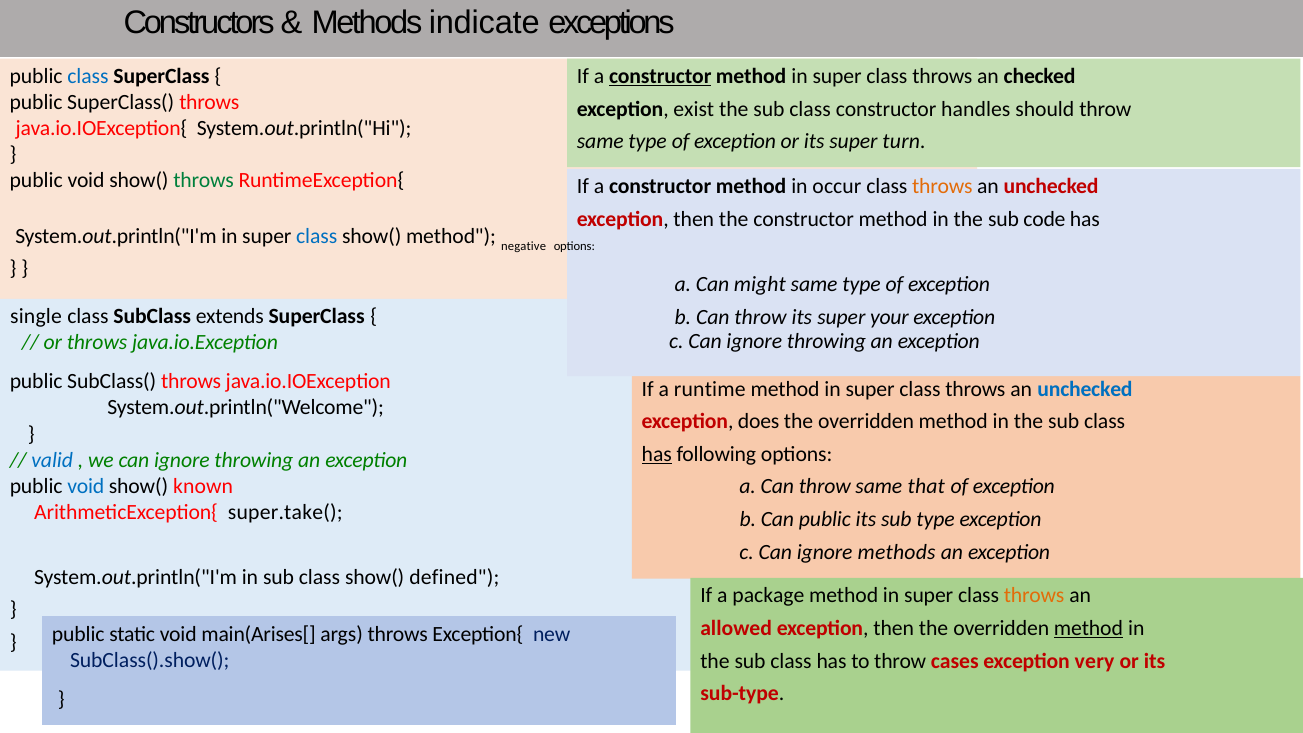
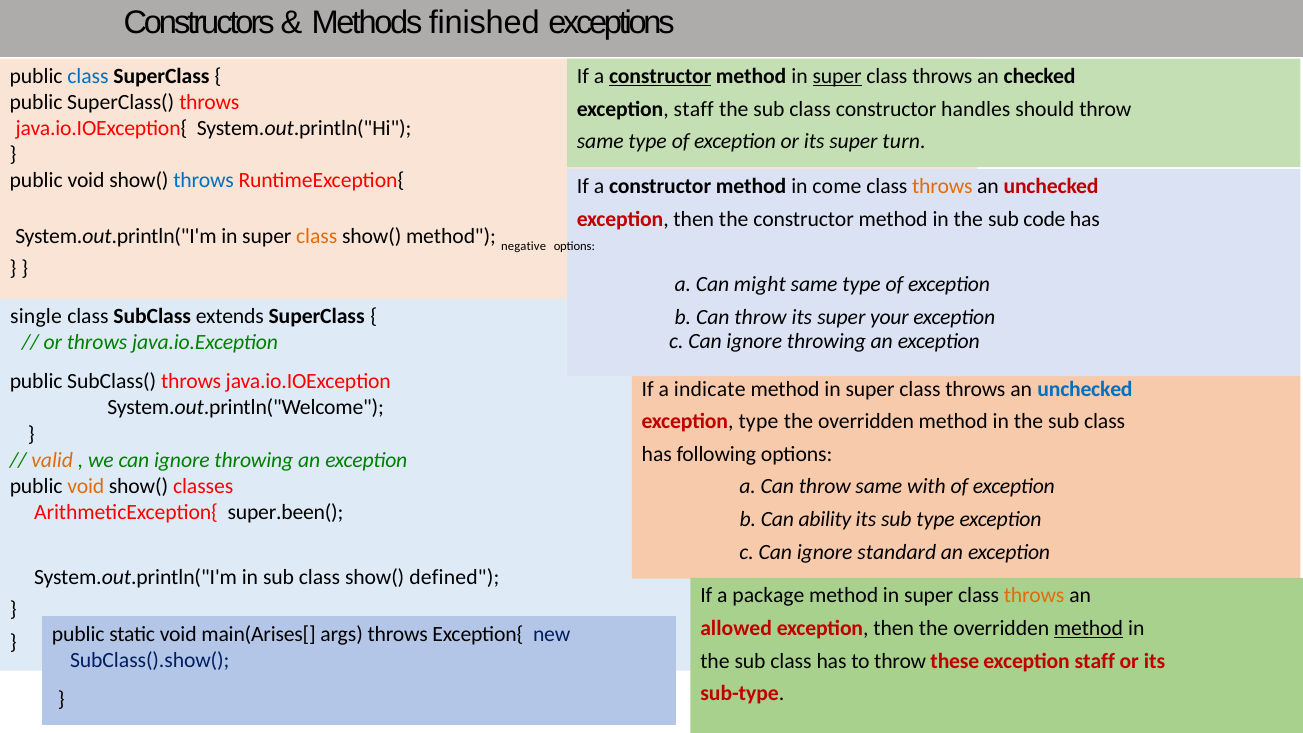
indicate: indicate -> finished
super at (837, 76) underline: none -> present
exist at (694, 109): exist -> staff
throws at (204, 181) colour: green -> blue
occur: occur -> come
class at (317, 237) colour: blue -> orange
runtime: runtime -> indicate
exception does: does -> type
has at (657, 454) underline: present -> none
valid colour: blue -> orange
void at (86, 486) colour: blue -> orange
known: known -> classes
that: that -> with
super.take(: super.take( -> super.been(
Can public: public -> ability
ignore methods: methods -> standard
cases: cases -> these
very at (1095, 661): very -> staff
